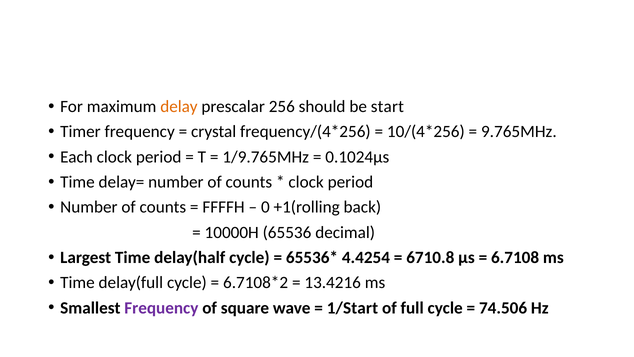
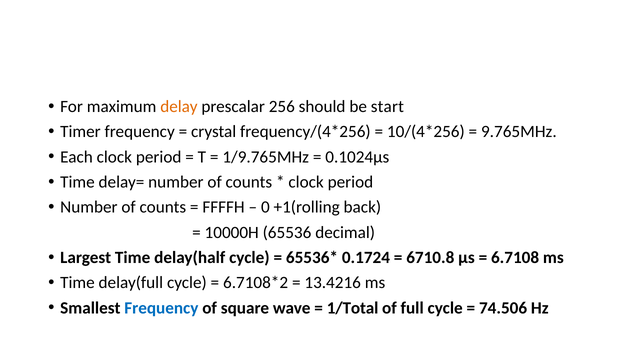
4.4254: 4.4254 -> 0.1724
Frequency at (161, 308) colour: purple -> blue
1/Start: 1/Start -> 1/Total
